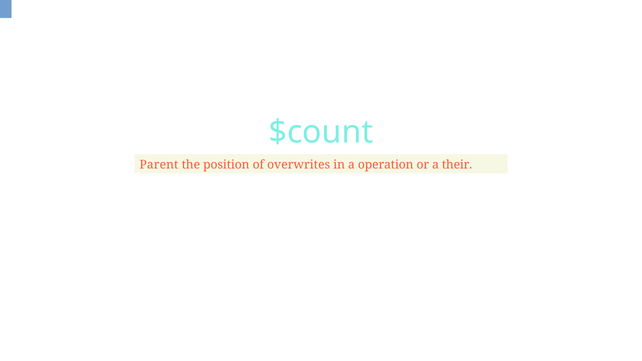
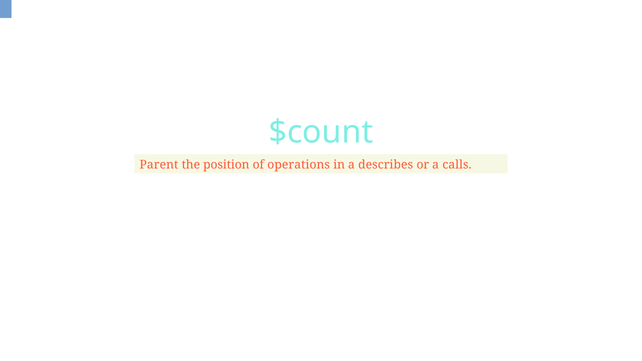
overwrites: overwrites -> operations
operation: operation -> describes
their: their -> calls
